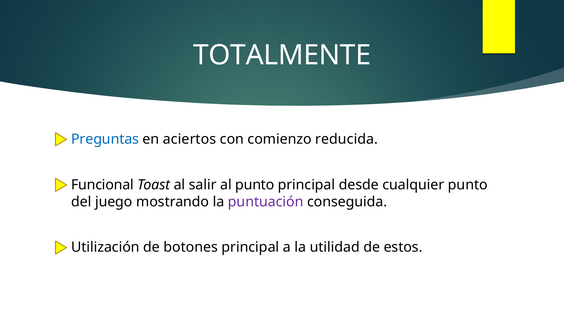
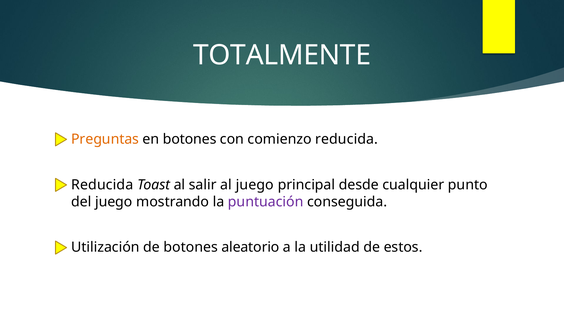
Preguntas colour: blue -> orange
en aciertos: aciertos -> botones
Funcional at (102, 185): Funcional -> Reducida
al punto: punto -> juego
botones principal: principal -> aleatorio
